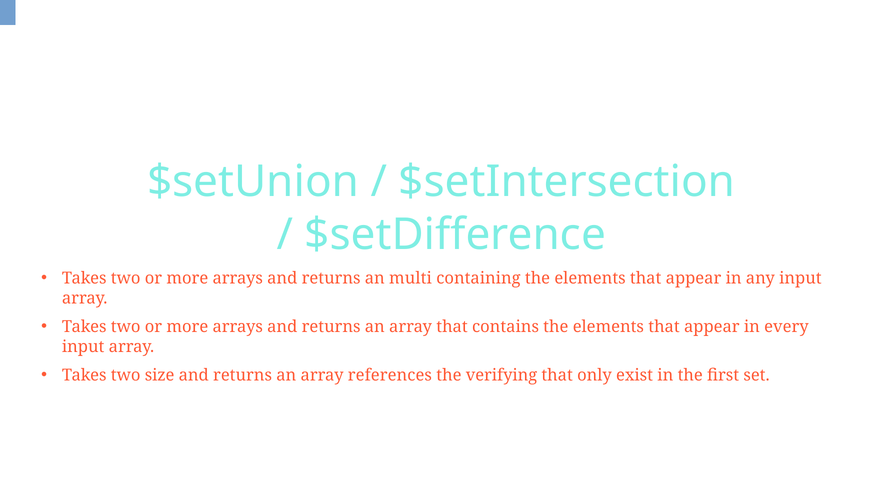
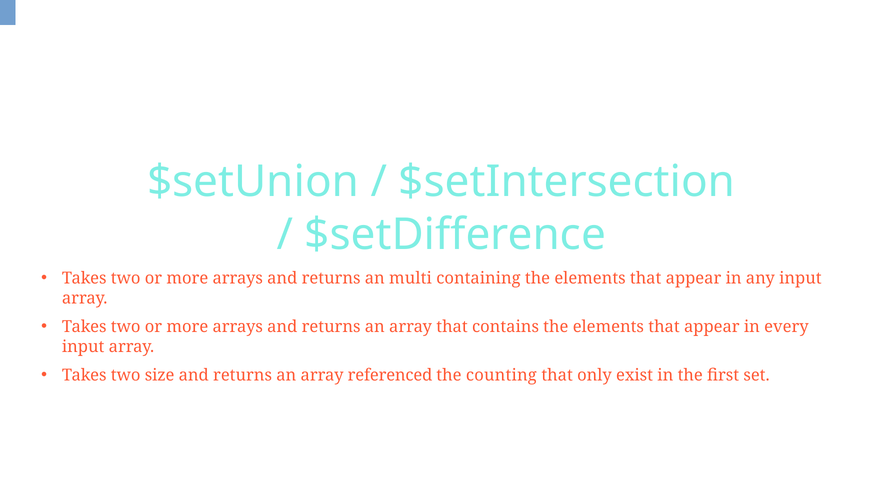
references: references -> referenced
verifying: verifying -> counting
